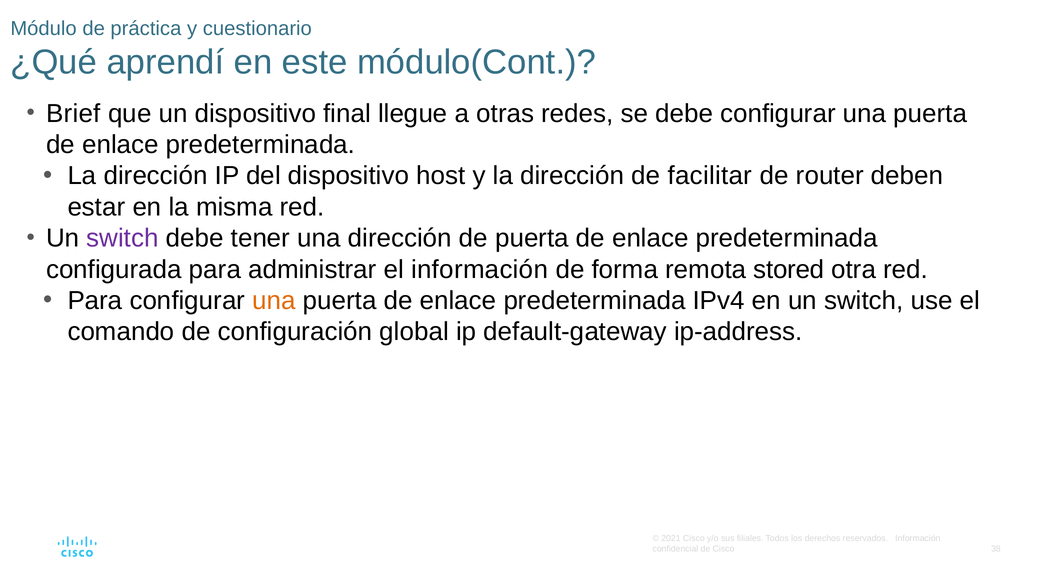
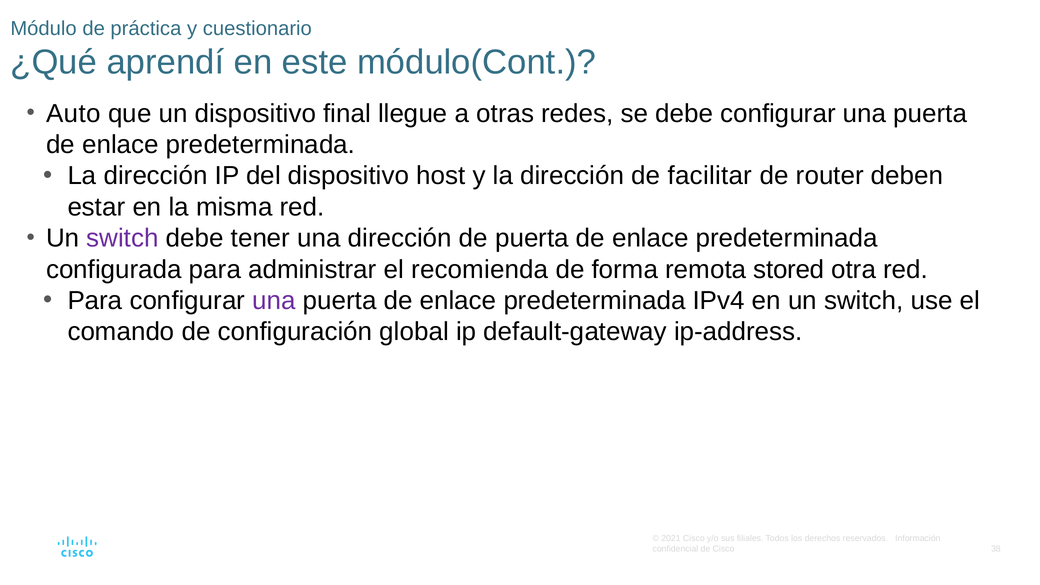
Brief: Brief -> Auto
el información: información -> recomienda
una at (274, 301) colour: orange -> purple
